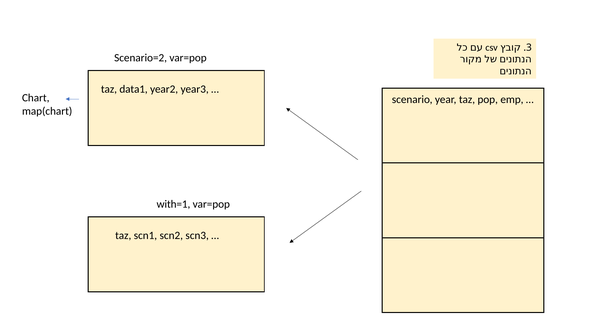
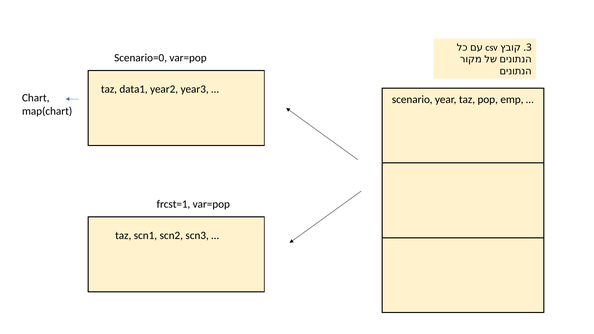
Scenario=2: Scenario=2 -> Scenario=0
with=1: with=1 -> frcst=1
